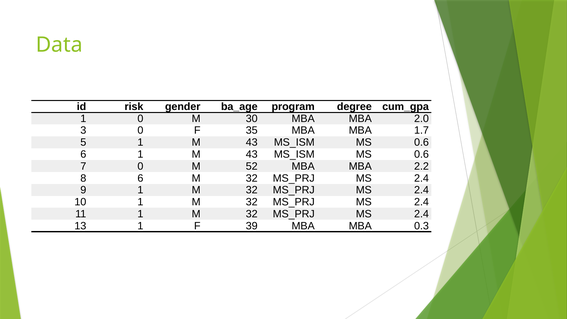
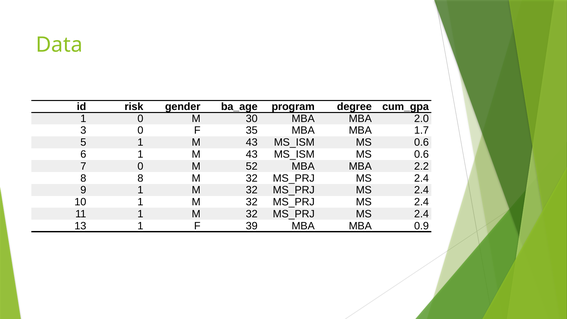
8 6: 6 -> 8
0.3: 0.3 -> 0.9
